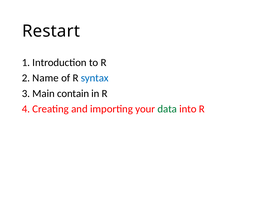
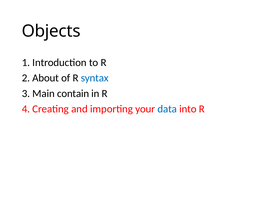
Restart: Restart -> Objects
Name: Name -> About
data colour: green -> blue
